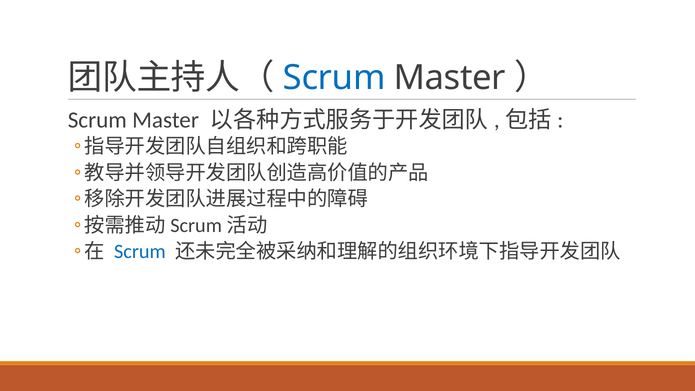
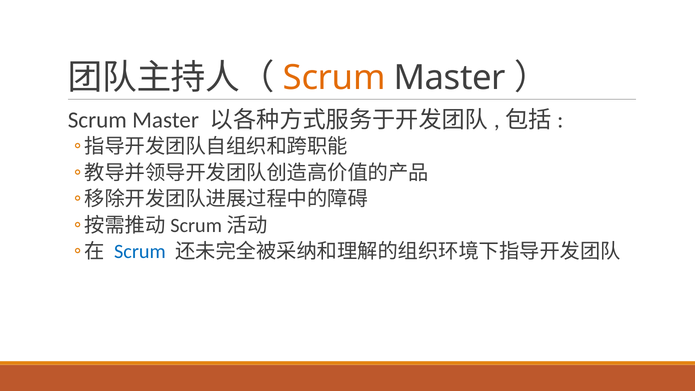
Scrum at (334, 78) colour: blue -> orange
